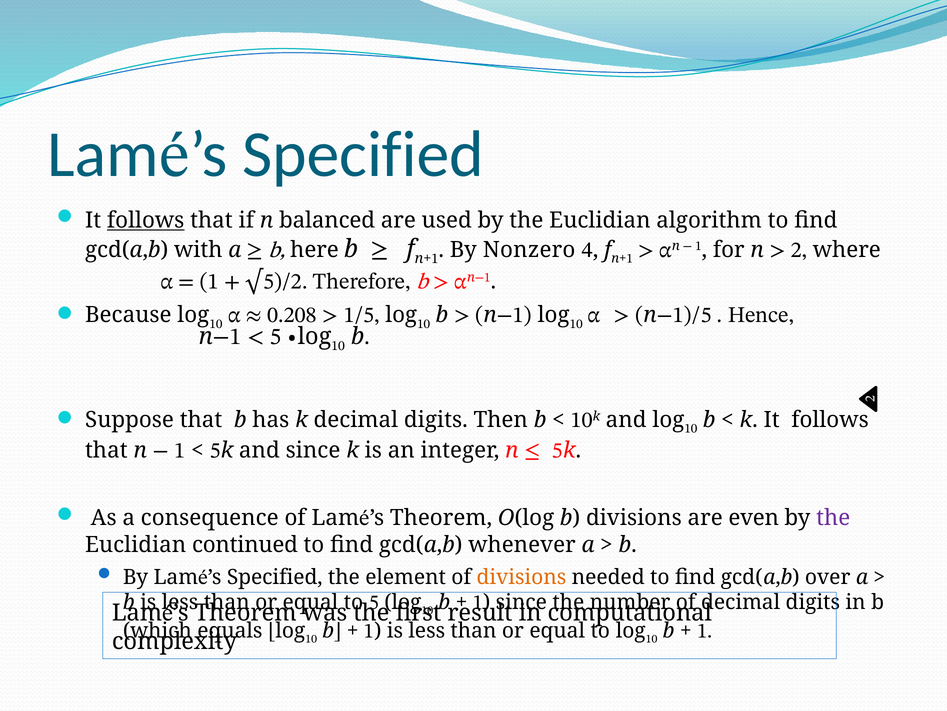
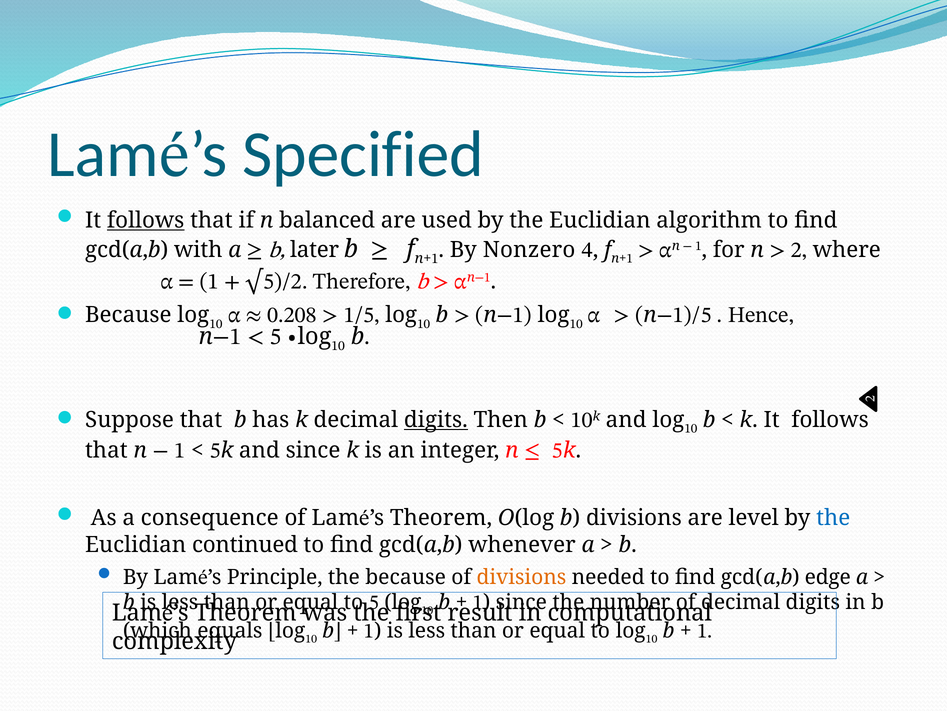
here: here -> later
digits at (436, 419) underline: none -> present
even: even -> level
the at (833, 517) colour: purple -> blue
Specified at (275, 577): Specified -> Principle
the element: element -> because
over: over -> edge
